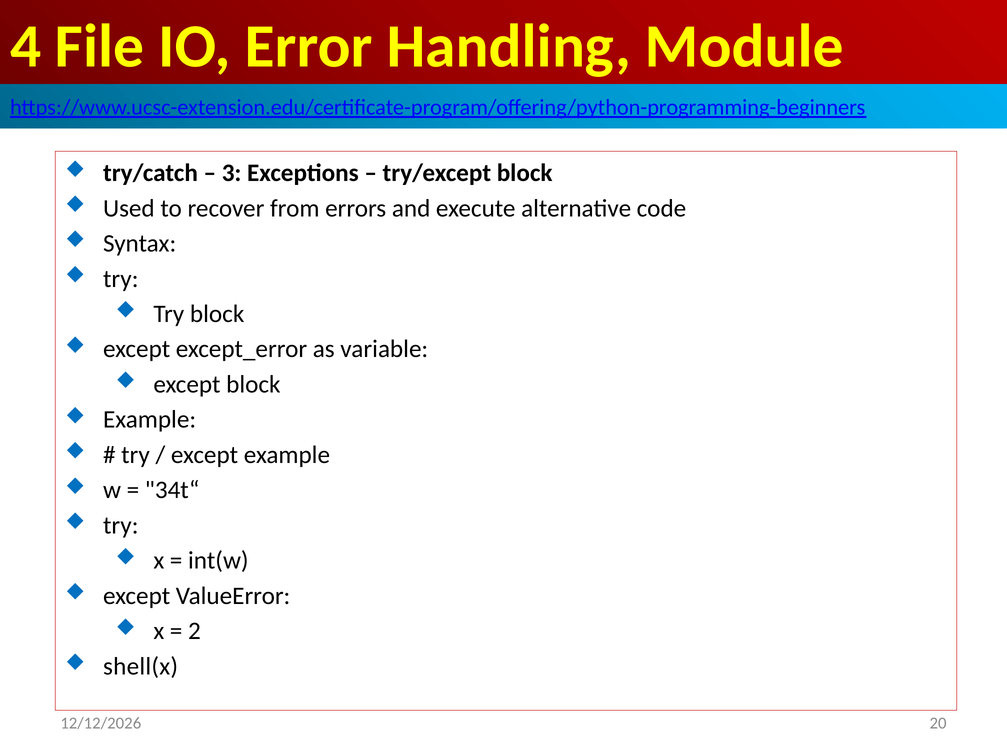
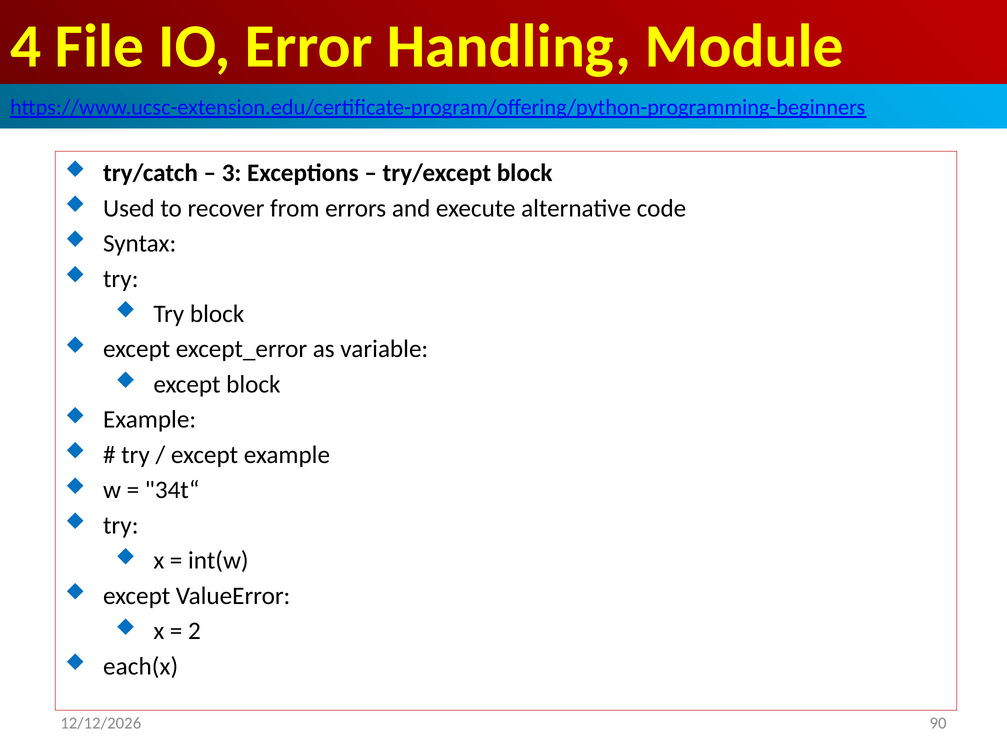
shell(x: shell(x -> each(x
20: 20 -> 90
